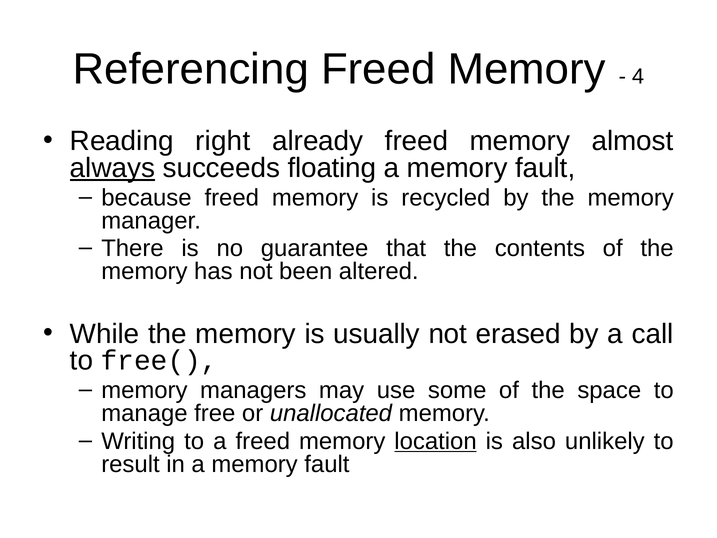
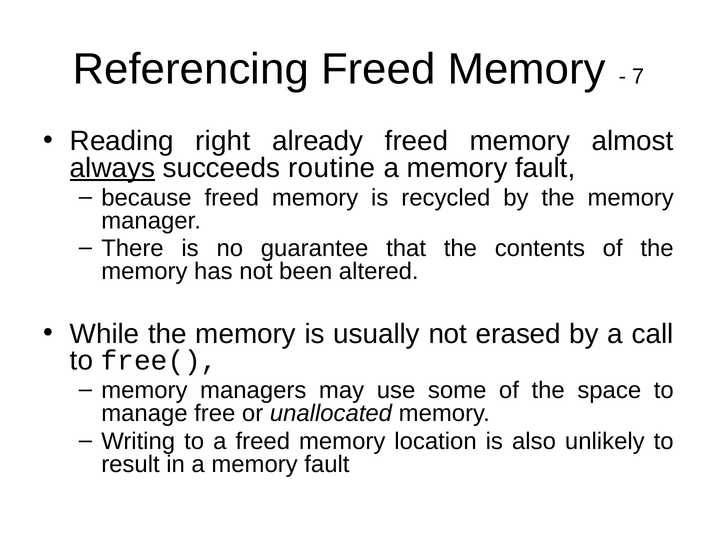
4: 4 -> 7
floating: floating -> routine
location underline: present -> none
